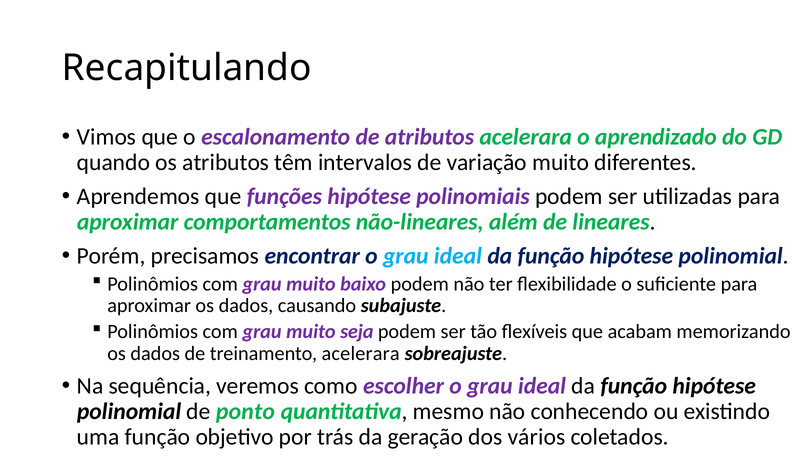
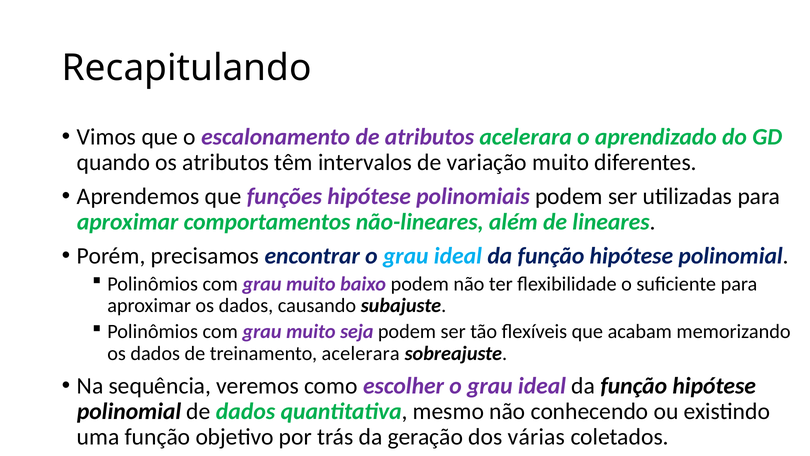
de ponto: ponto -> dados
vários: vários -> várias
